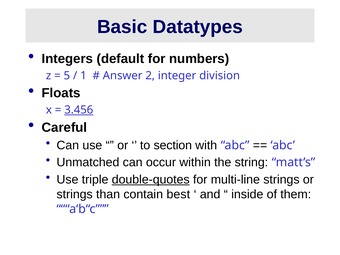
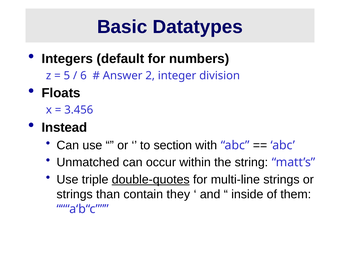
1: 1 -> 6
3.456 underline: present -> none
Careful: Careful -> Instead
best: best -> they
